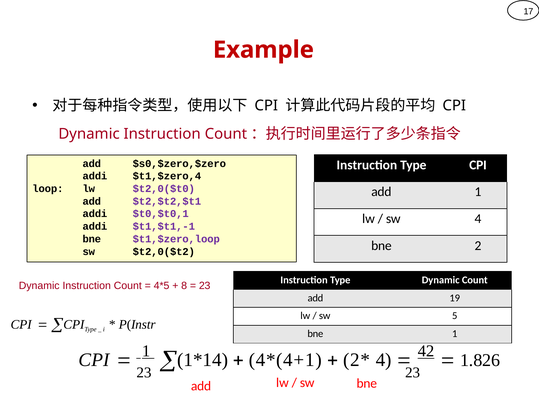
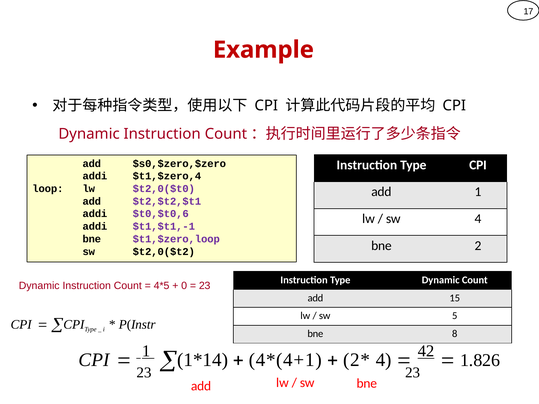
$t0,$t0,1: $t0,$t0,1 -> $t0,$t0,6
8: 8 -> 0
19: 19 -> 15
bne 1: 1 -> 8
